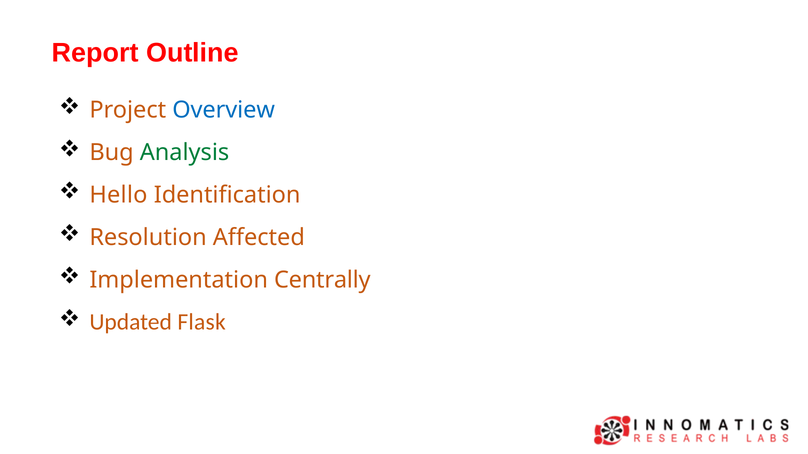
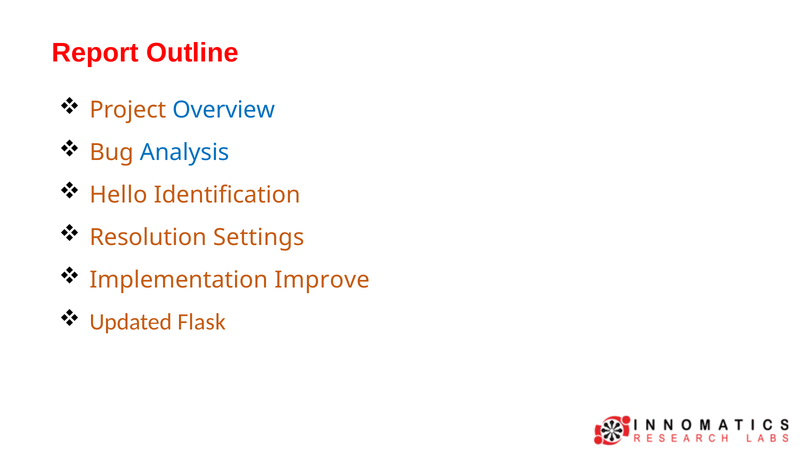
Analysis colour: green -> blue
Affected: Affected -> Settings
Centrally: Centrally -> Improve
